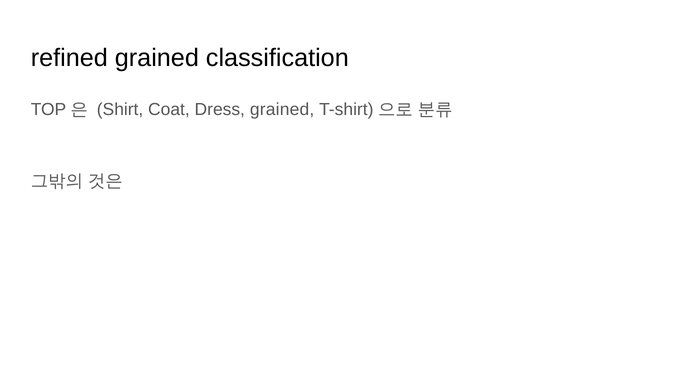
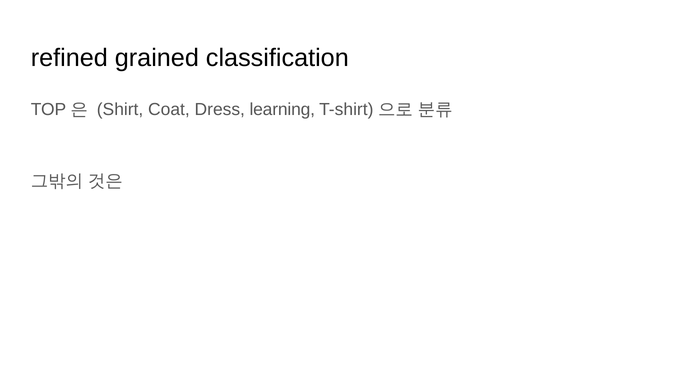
Dress grained: grained -> learning
